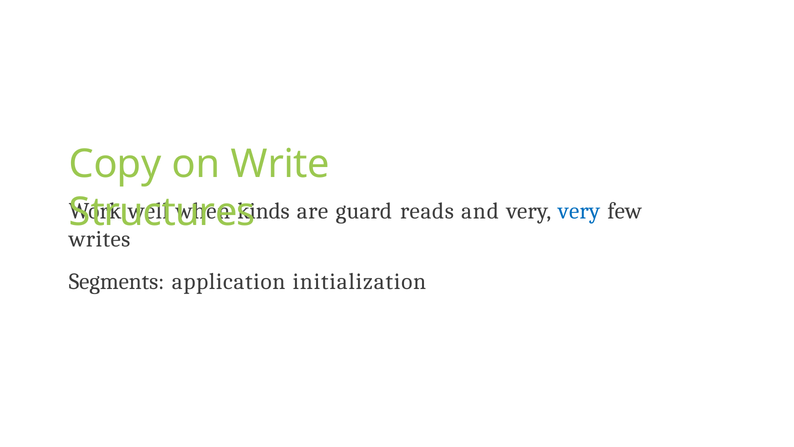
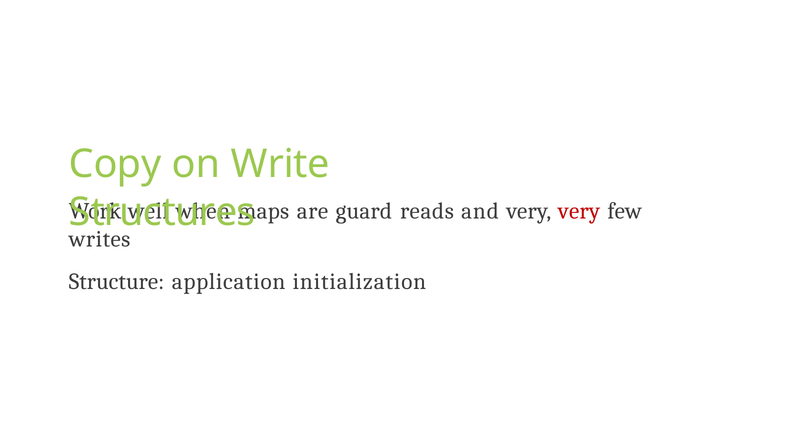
kinds: kinds -> maps
very at (579, 211) colour: blue -> red
Segments: Segments -> Structure
